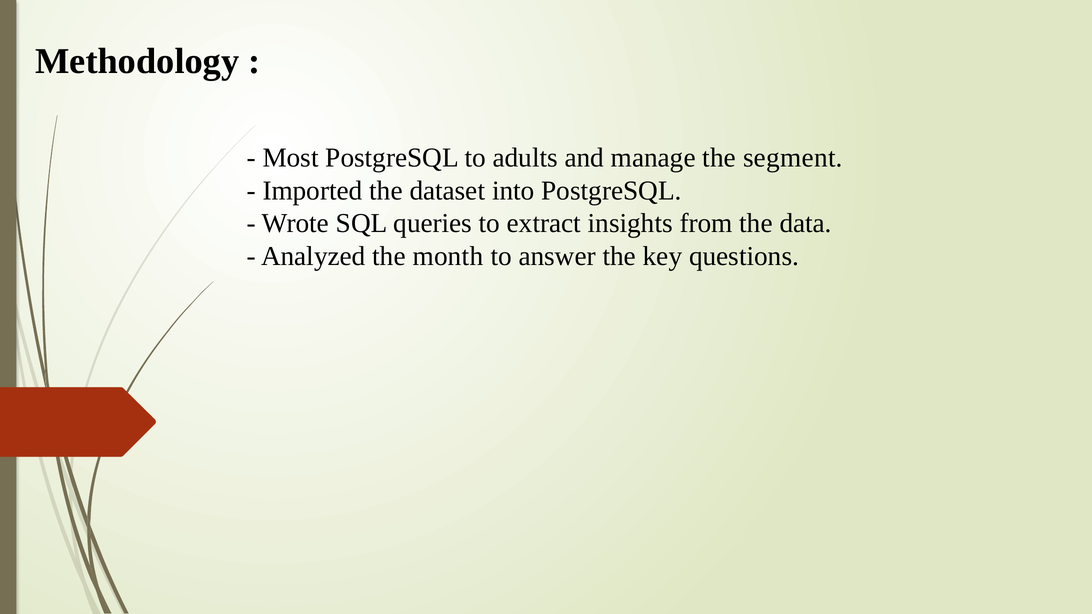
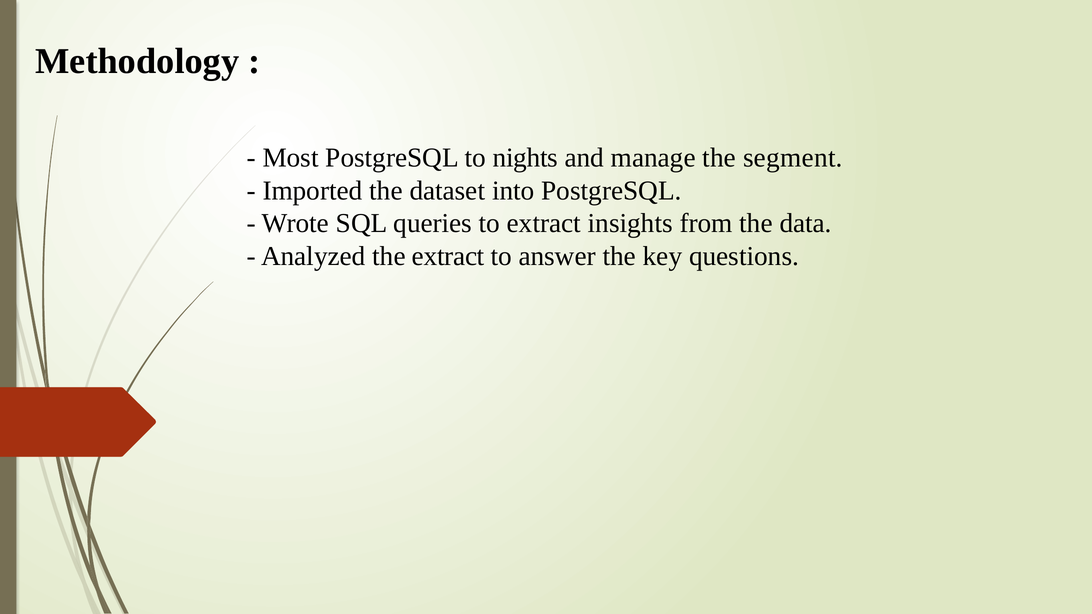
adults: adults -> nights
the month: month -> extract
